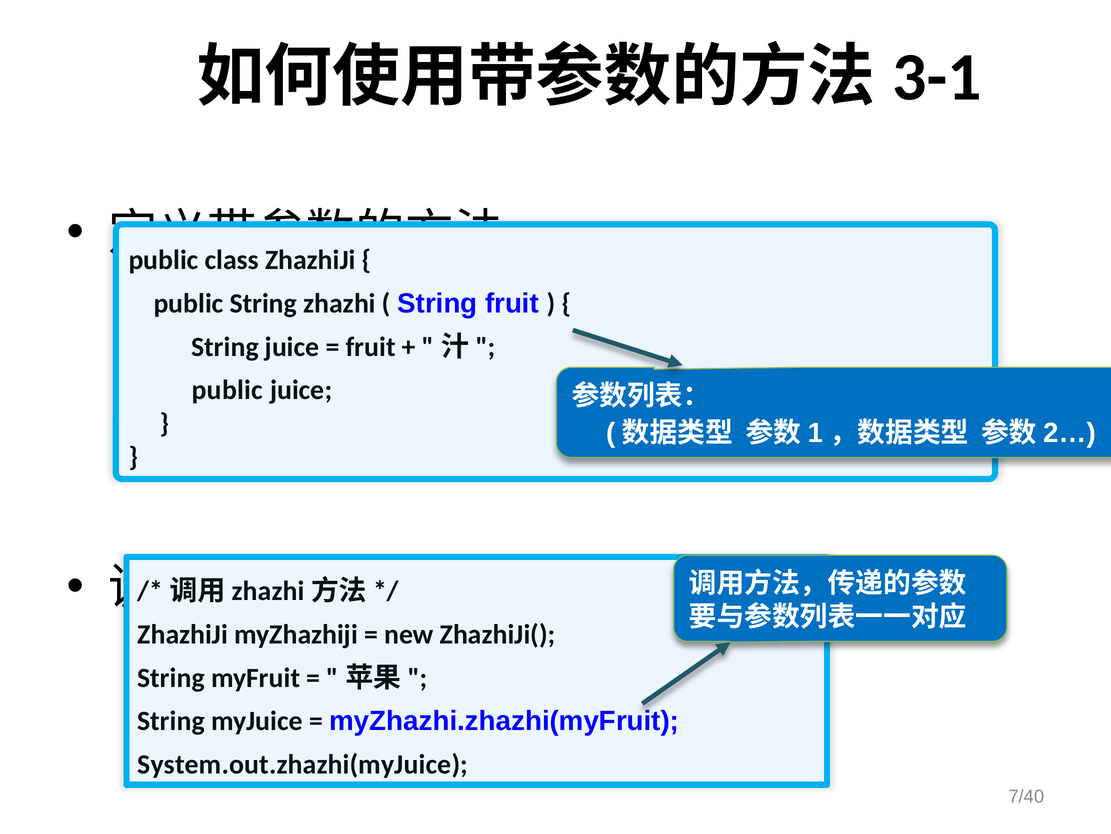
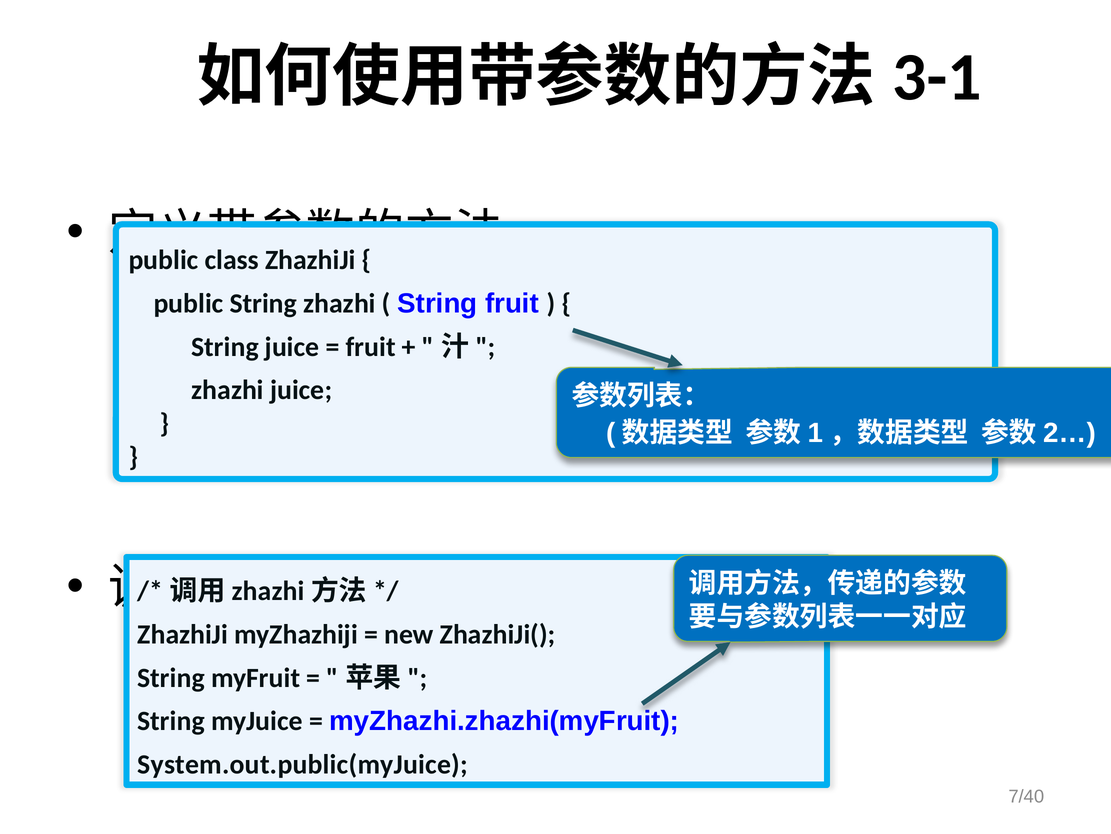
public at (227, 390): public -> zhazhi
System.out.zhazhi(myJuice: System.out.zhazhi(myJuice -> System.out.public(myJuice
